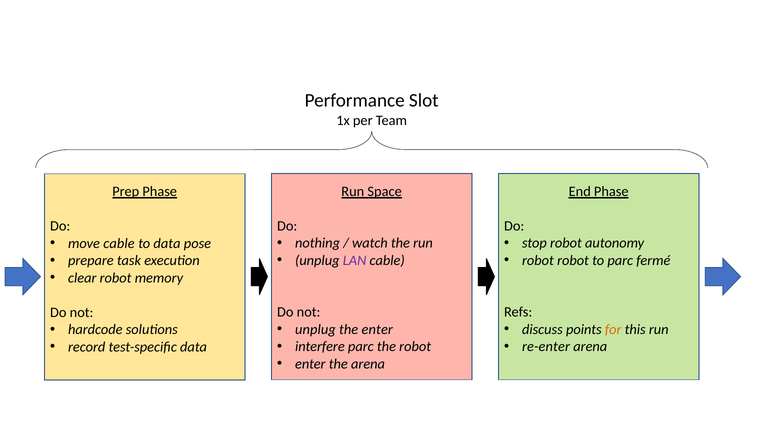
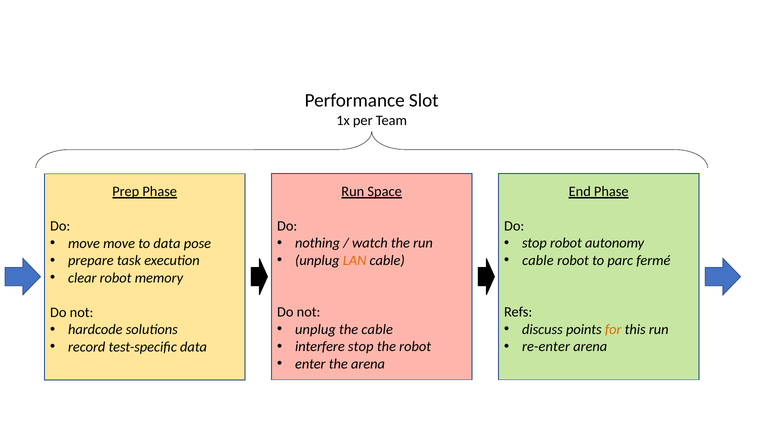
move cable: cable -> move
LAN colour: purple -> orange
robot at (538, 260): robot -> cable
the enter: enter -> cable
interfere parc: parc -> stop
